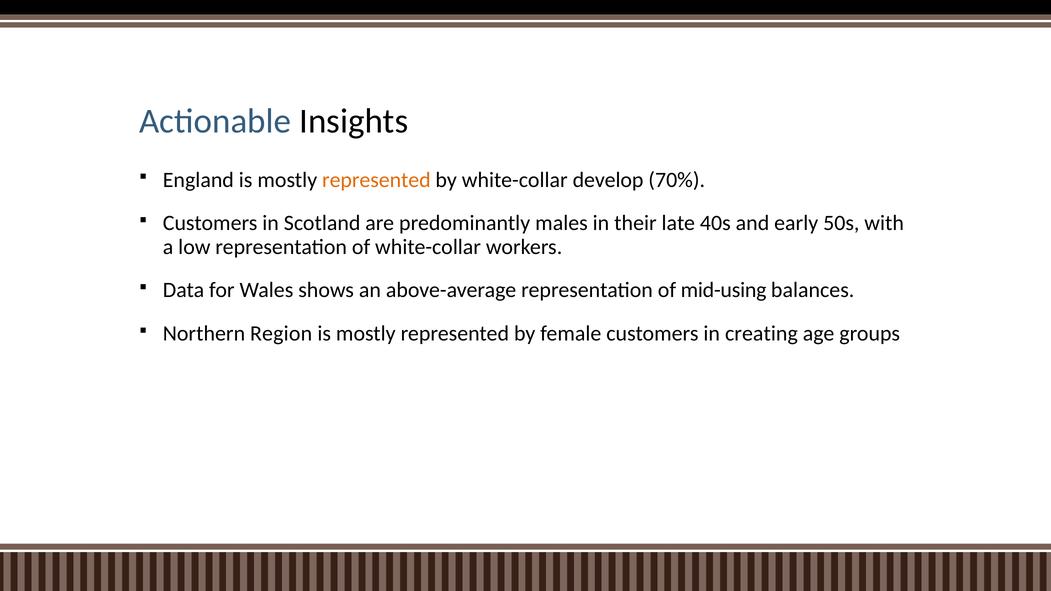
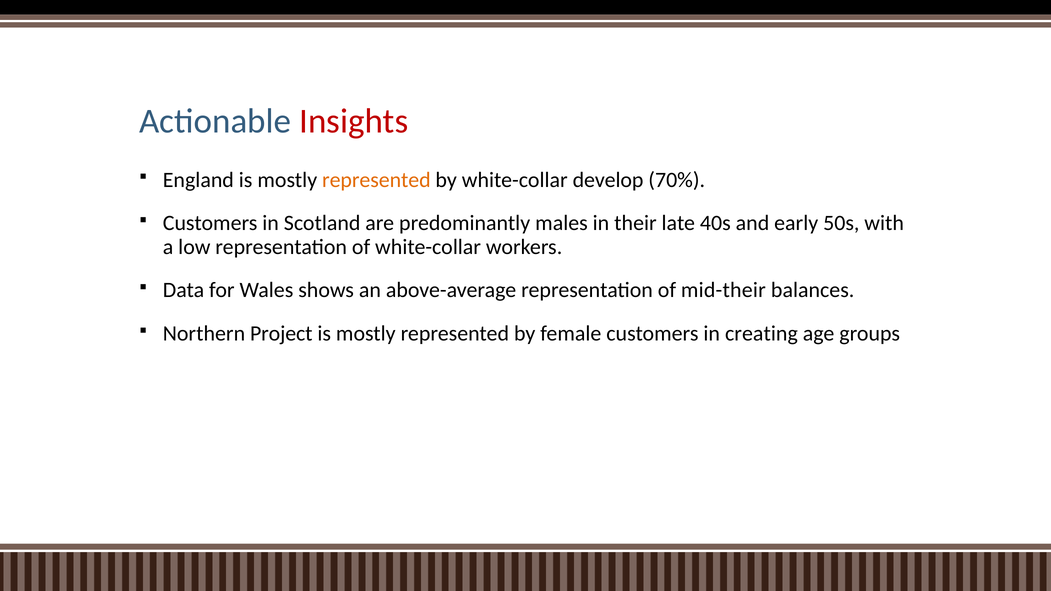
Insights colour: black -> red
mid-using: mid-using -> mid-their
Region: Region -> Project
